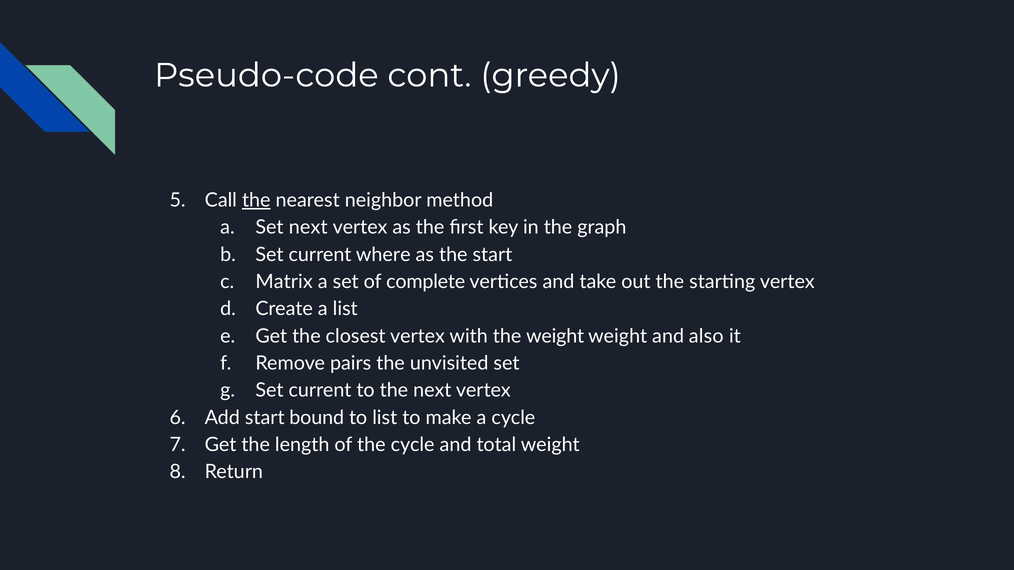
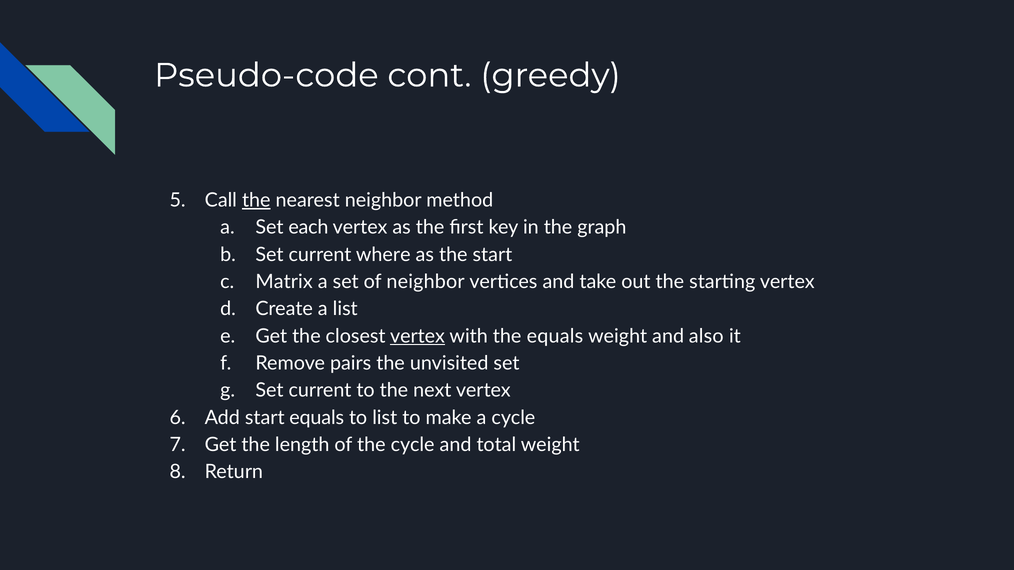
Set next: next -> each
of complete: complete -> neighbor
vertex at (417, 336) underline: none -> present
the weight: weight -> equals
start bound: bound -> equals
